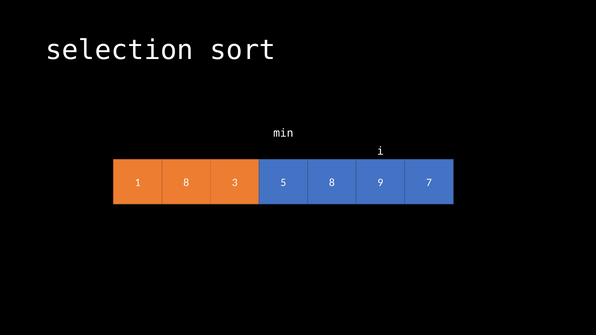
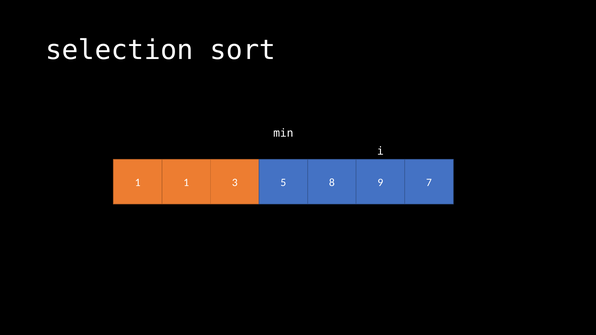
1 8: 8 -> 1
